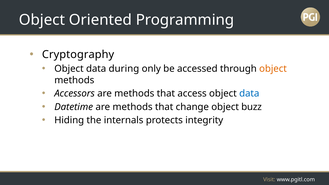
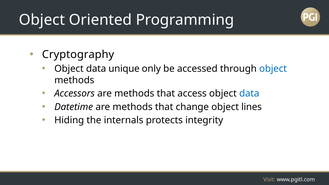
during: during -> unique
object at (273, 69) colour: orange -> blue
buzz: buzz -> lines
